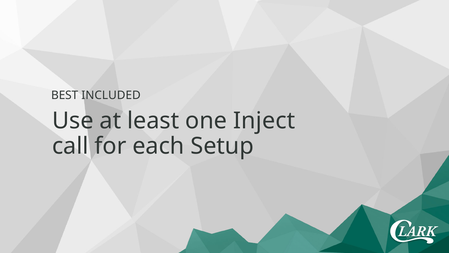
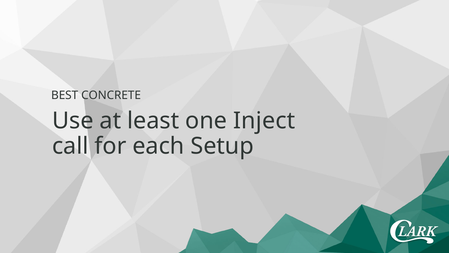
INCLUDED: INCLUDED -> CONCRETE
